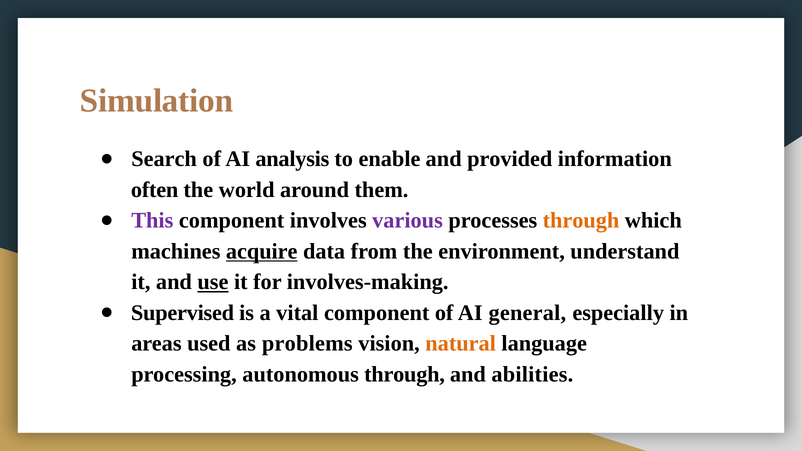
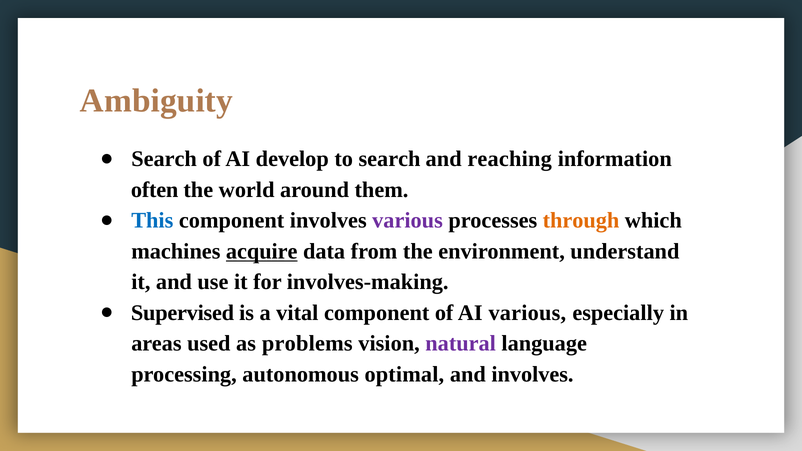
Simulation: Simulation -> Ambiguity
analysis: analysis -> develop
to enable: enable -> search
provided: provided -> reaching
This colour: purple -> blue
use underline: present -> none
AI general: general -> various
natural colour: orange -> purple
autonomous through: through -> optimal
and abilities: abilities -> involves
